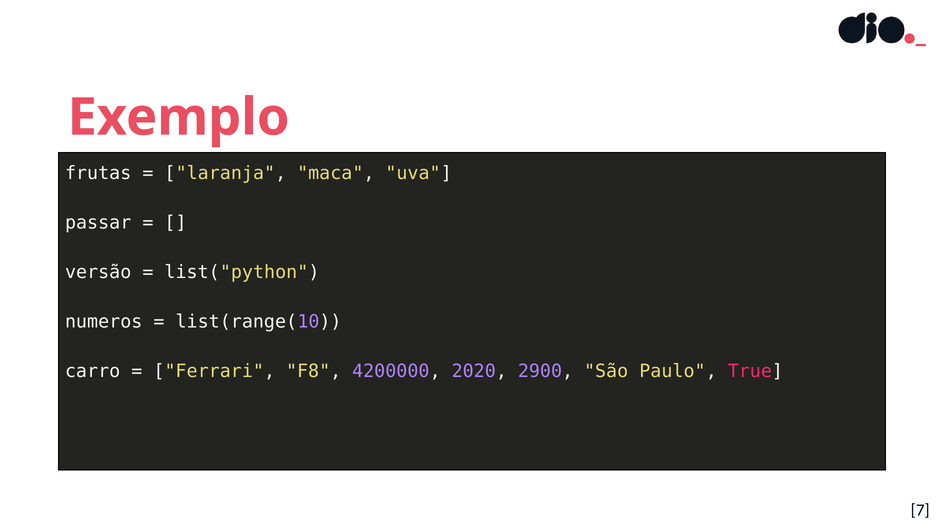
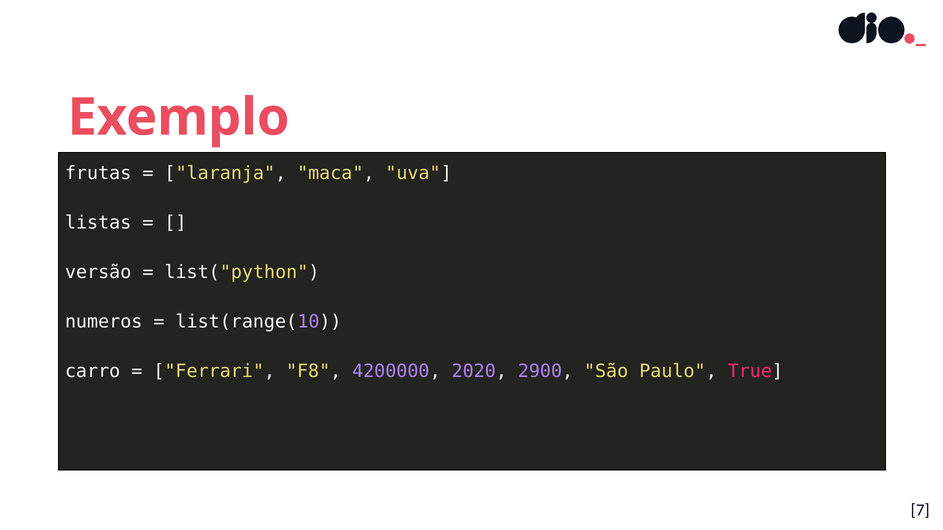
passar: passar -> listas
